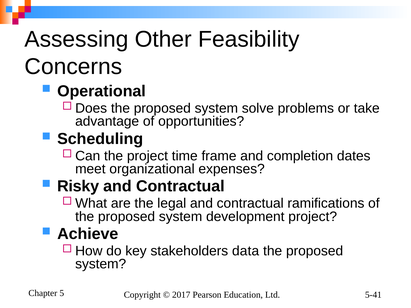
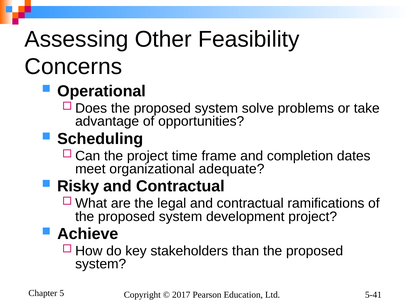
expenses: expenses -> adequate
data: data -> than
